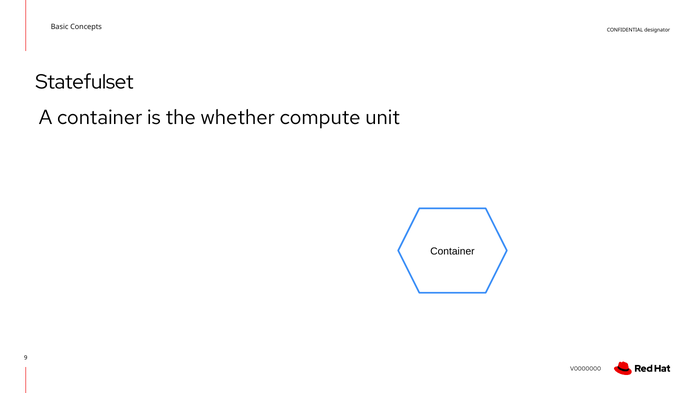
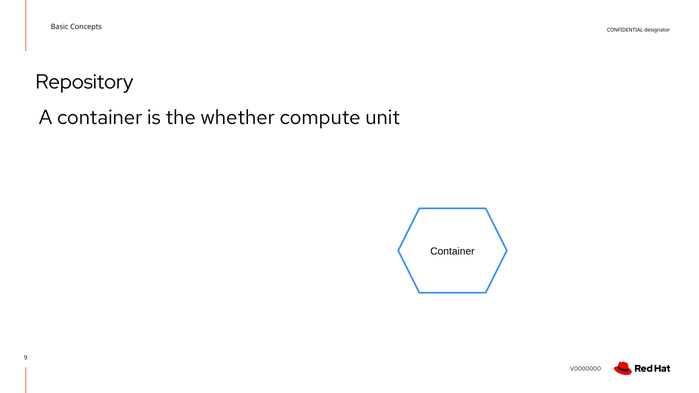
Statefulset: Statefulset -> Repository
